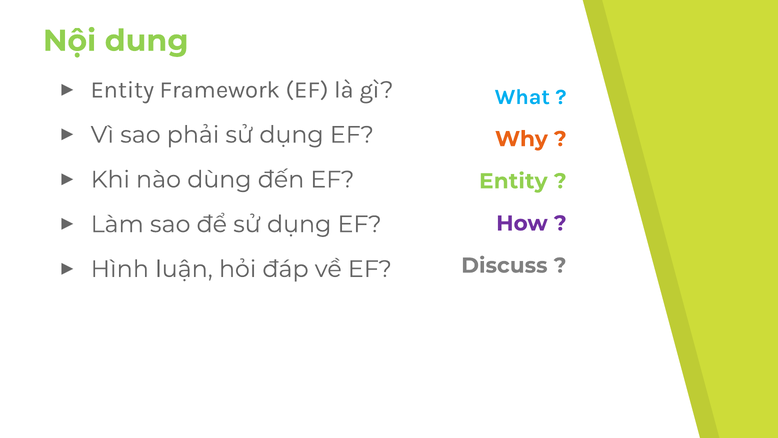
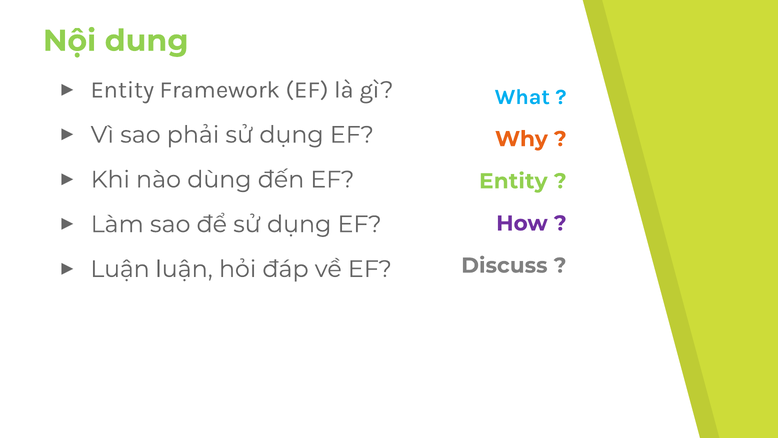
Hình at (120, 269): Hình -> Luận
